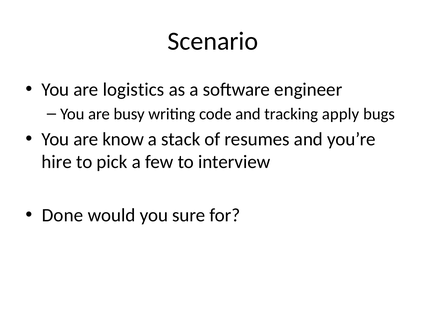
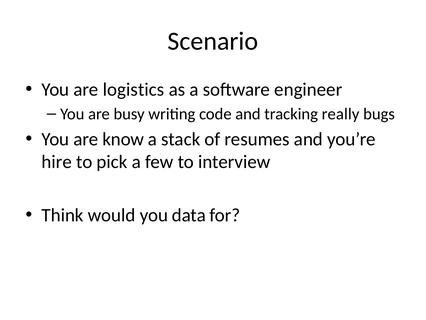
apply: apply -> really
Done: Done -> Think
sure: sure -> data
